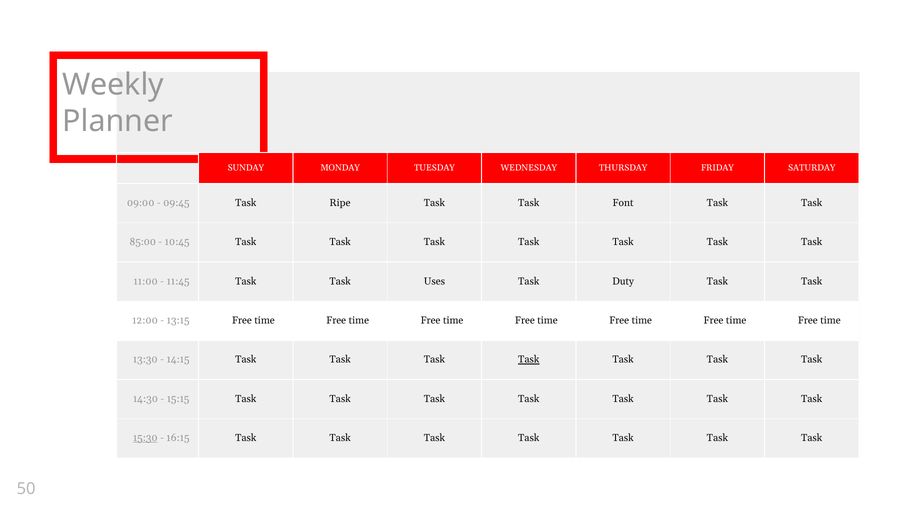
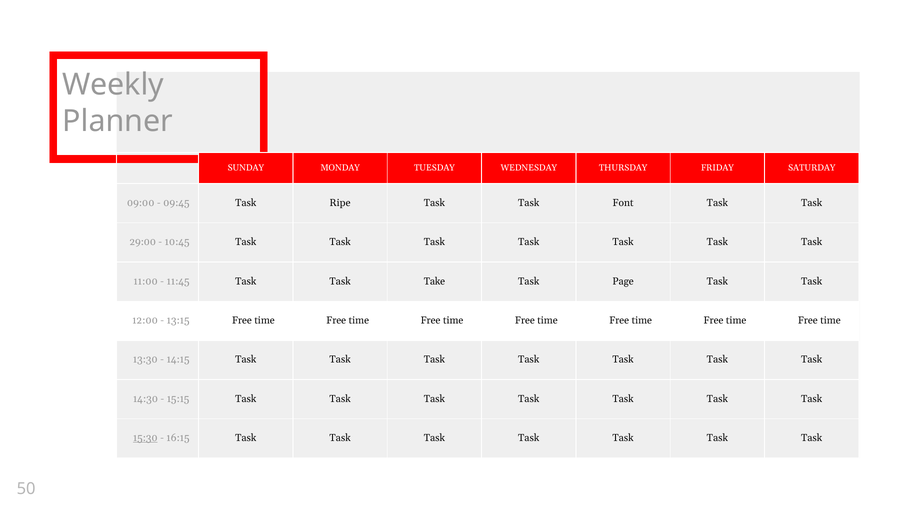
85:00: 85:00 -> 29:00
Uses: Uses -> Take
Duty: Duty -> Page
Task at (529, 360) underline: present -> none
